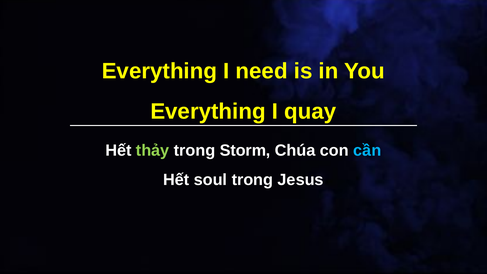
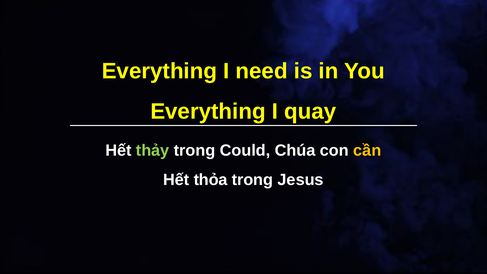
Storm: Storm -> Could
cần colour: light blue -> yellow
soul: soul -> thỏa
